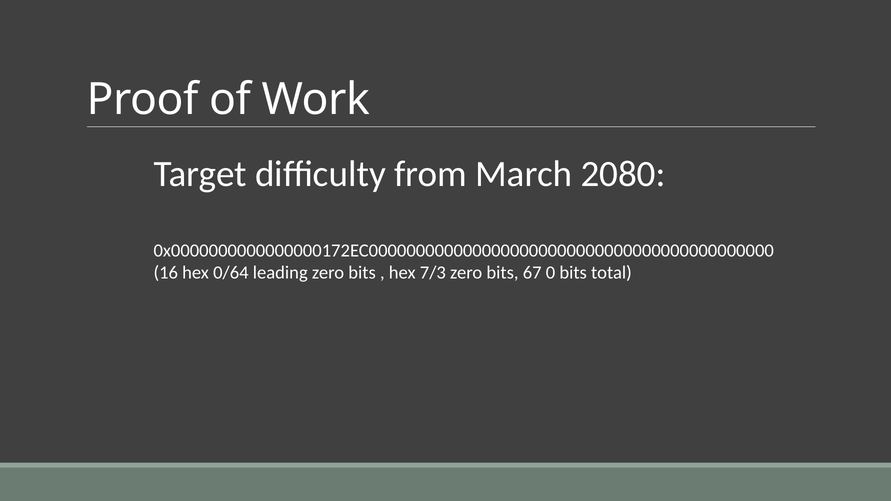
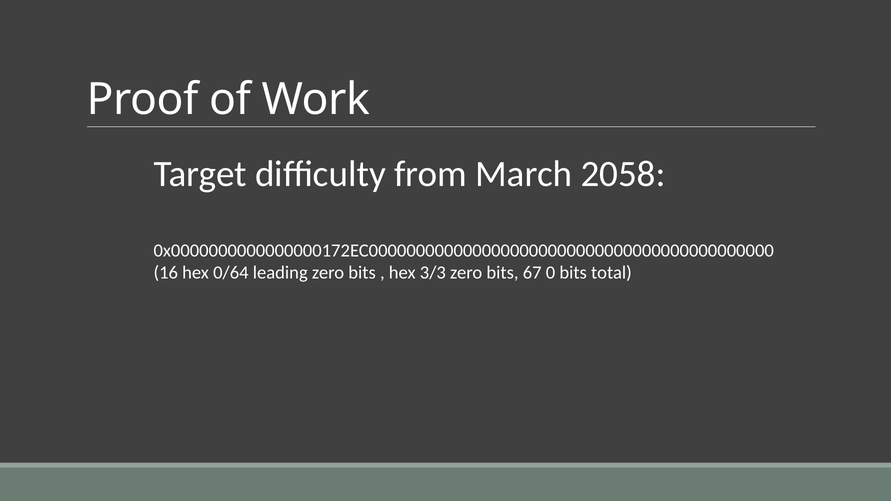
2080: 2080 -> 2058
7/3: 7/3 -> 3/3
